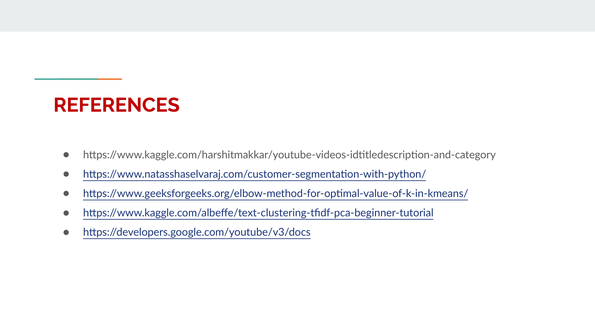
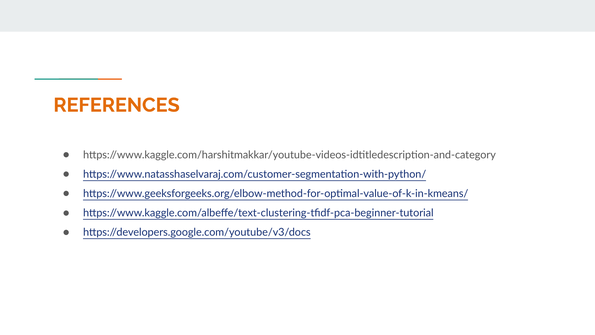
REFERENCES colour: red -> orange
